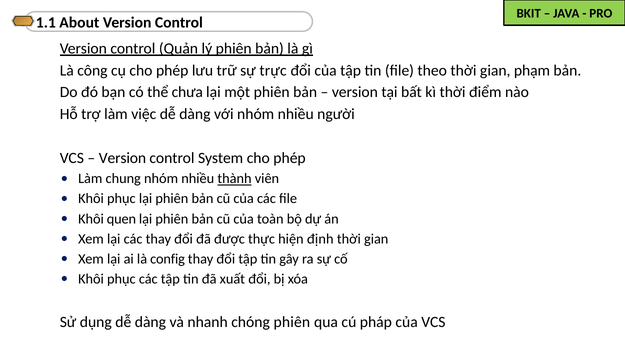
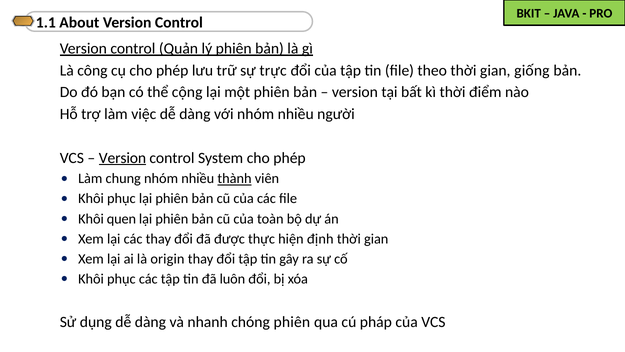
phạm: phạm -> giống
chưa: chưa -> cộng
Version at (122, 158) underline: none -> present
config: config -> origin
xuất: xuất -> luôn
